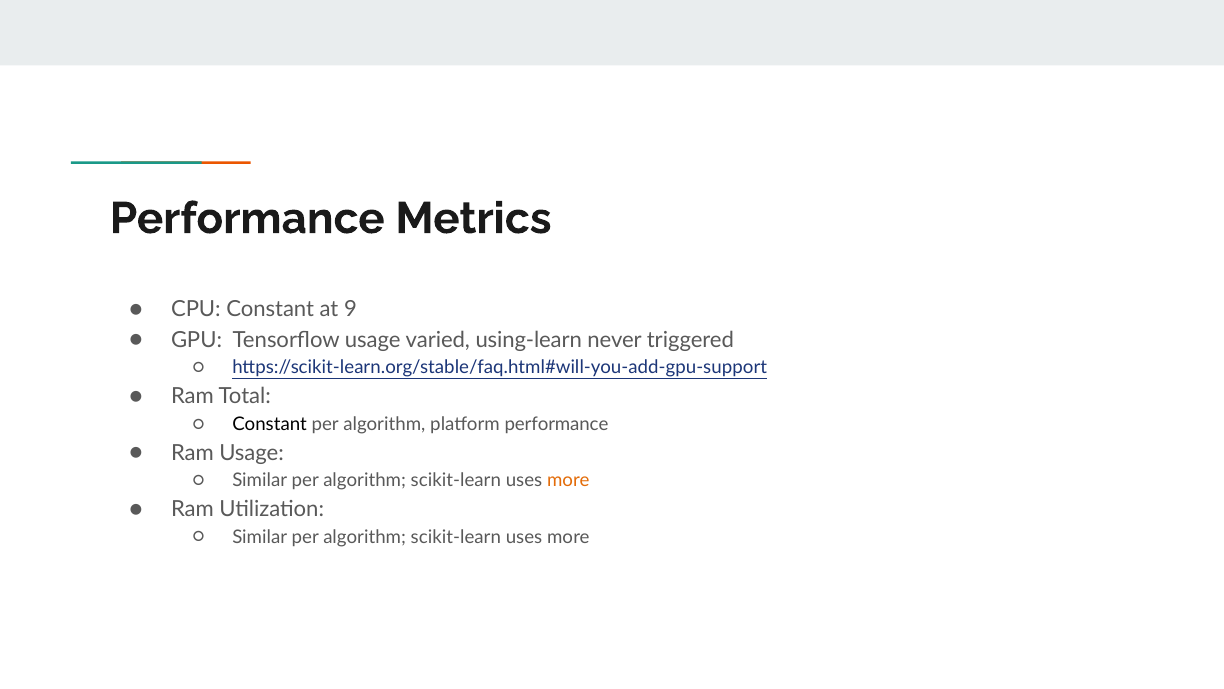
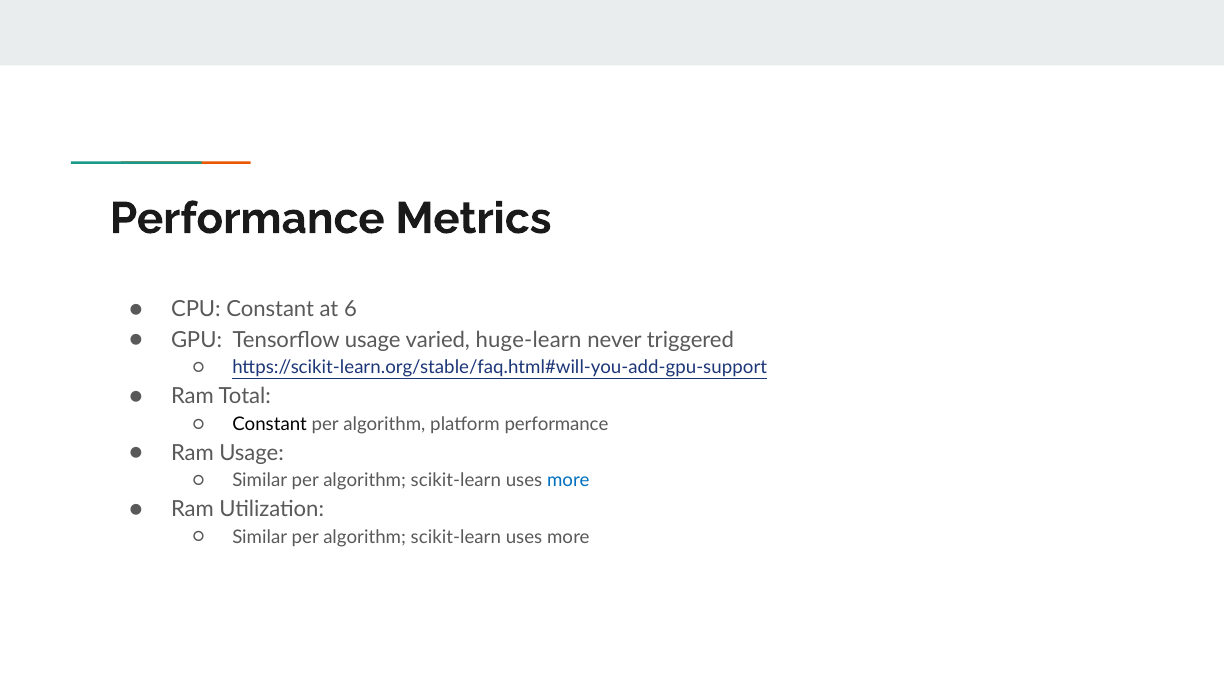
9: 9 -> 6
using-learn: using-learn -> huge-learn
more at (568, 480) colour: orange -> blue
